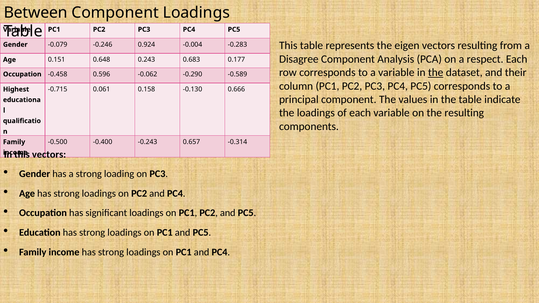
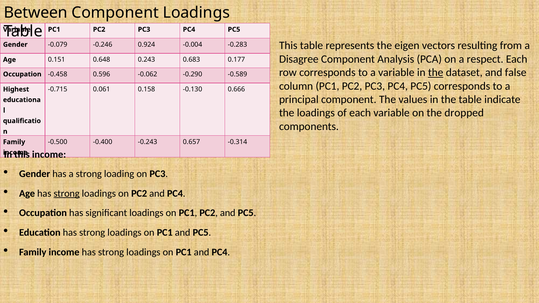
their: their -> false
the resulting: resulting -> dropped
vectors at (49, 154): vectors -> income
strong at (67, 194) underline: none -> present
